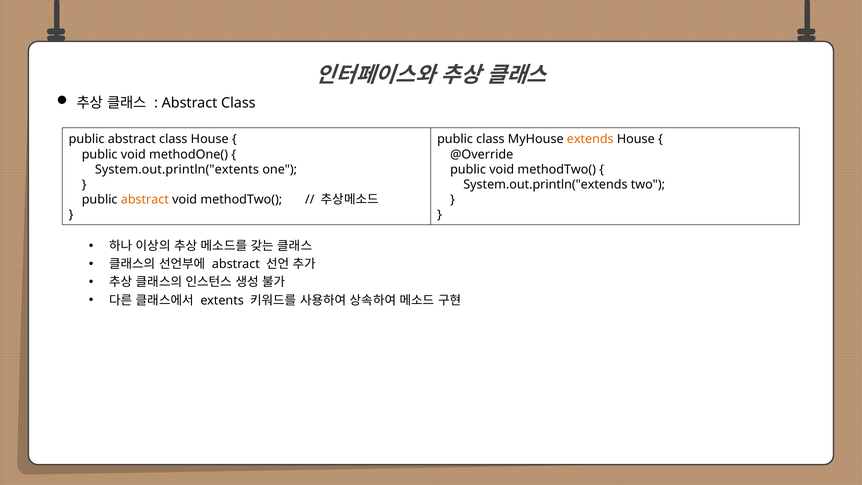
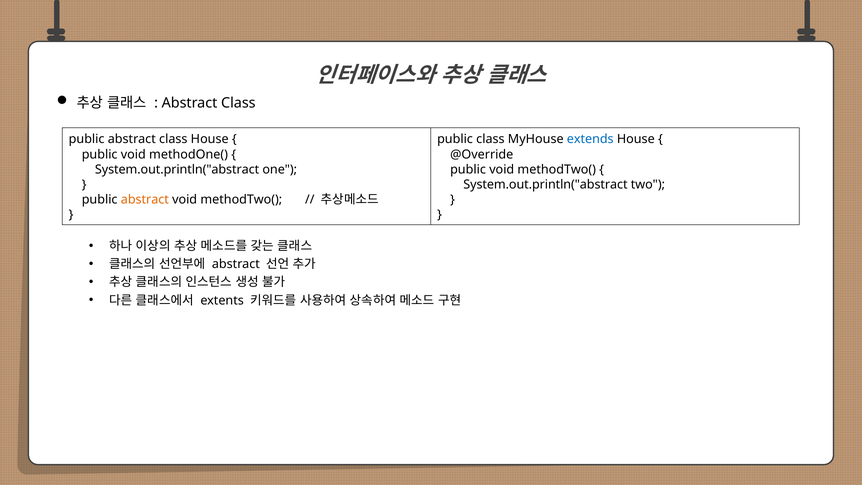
extends colour: orange -> blue
System.out.println("extents at (177, 169): System.out.println("extents -> System.out.println("abstract
System.out.println("extends at (545, 185): System.out.println("extends -> System.out.println("abstract
